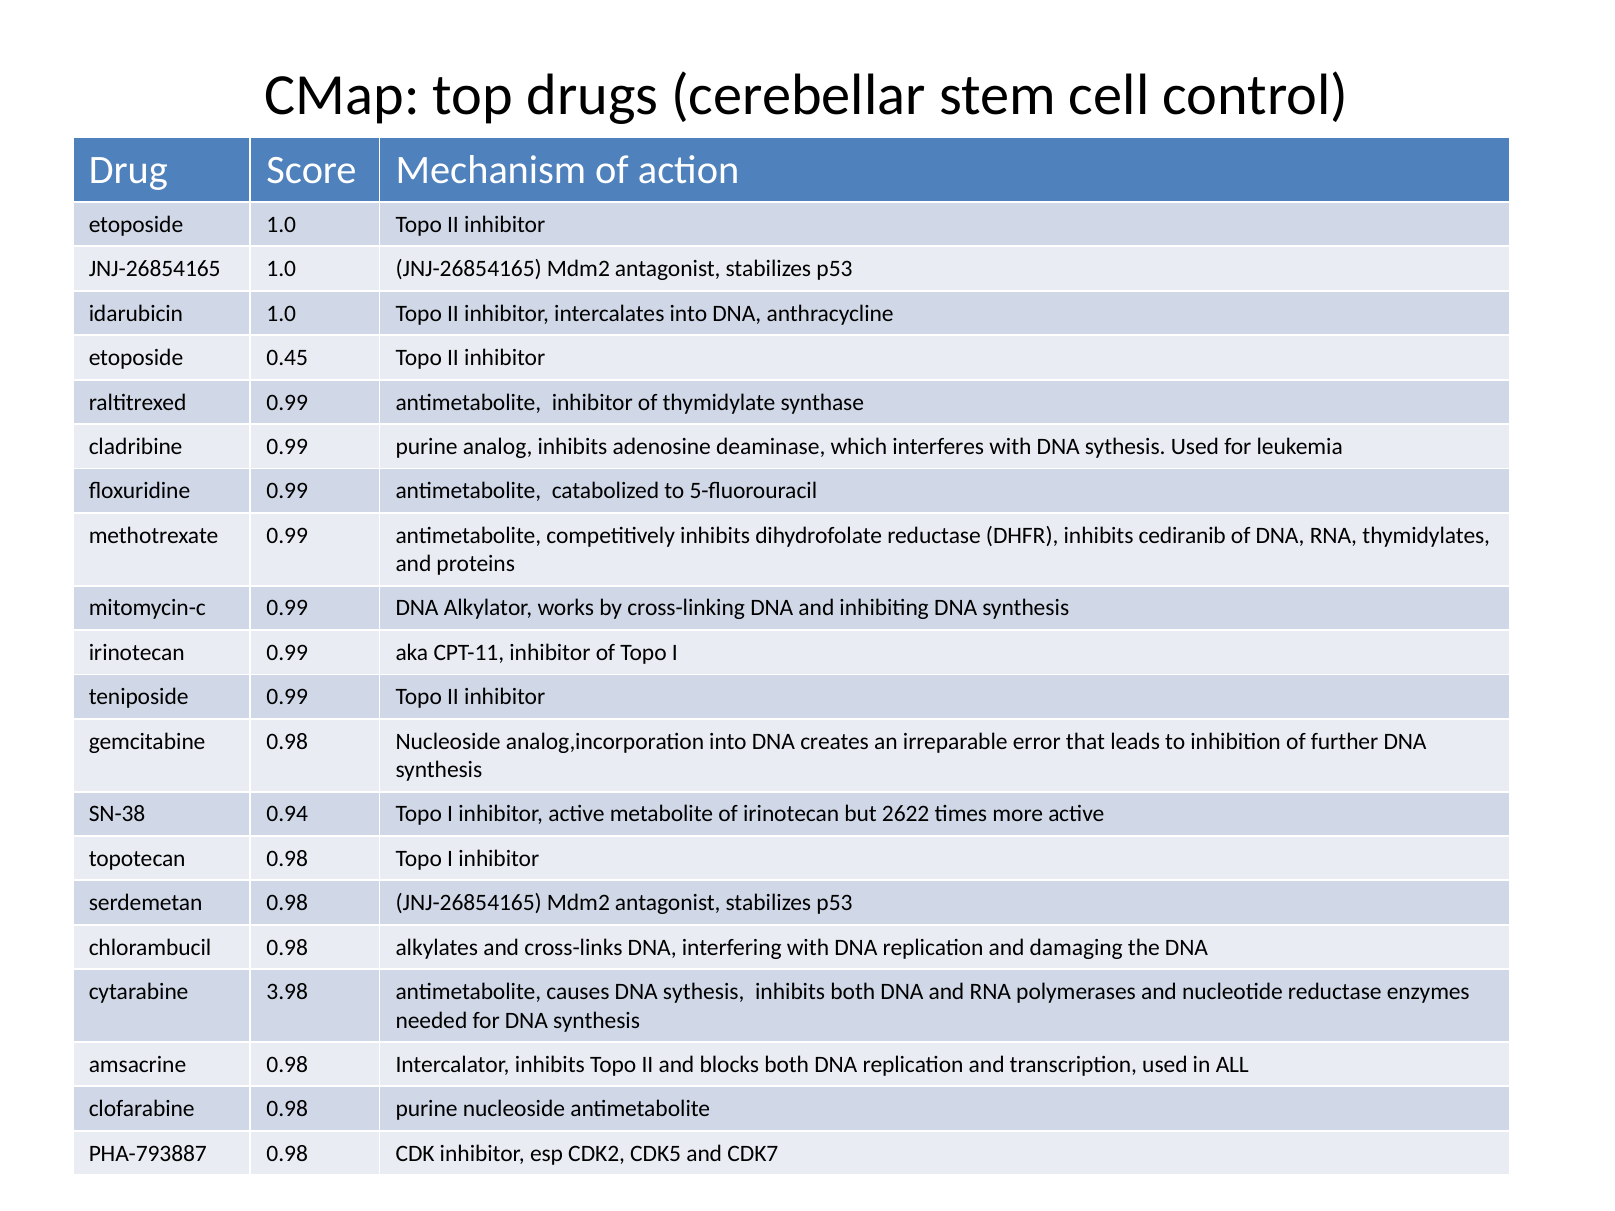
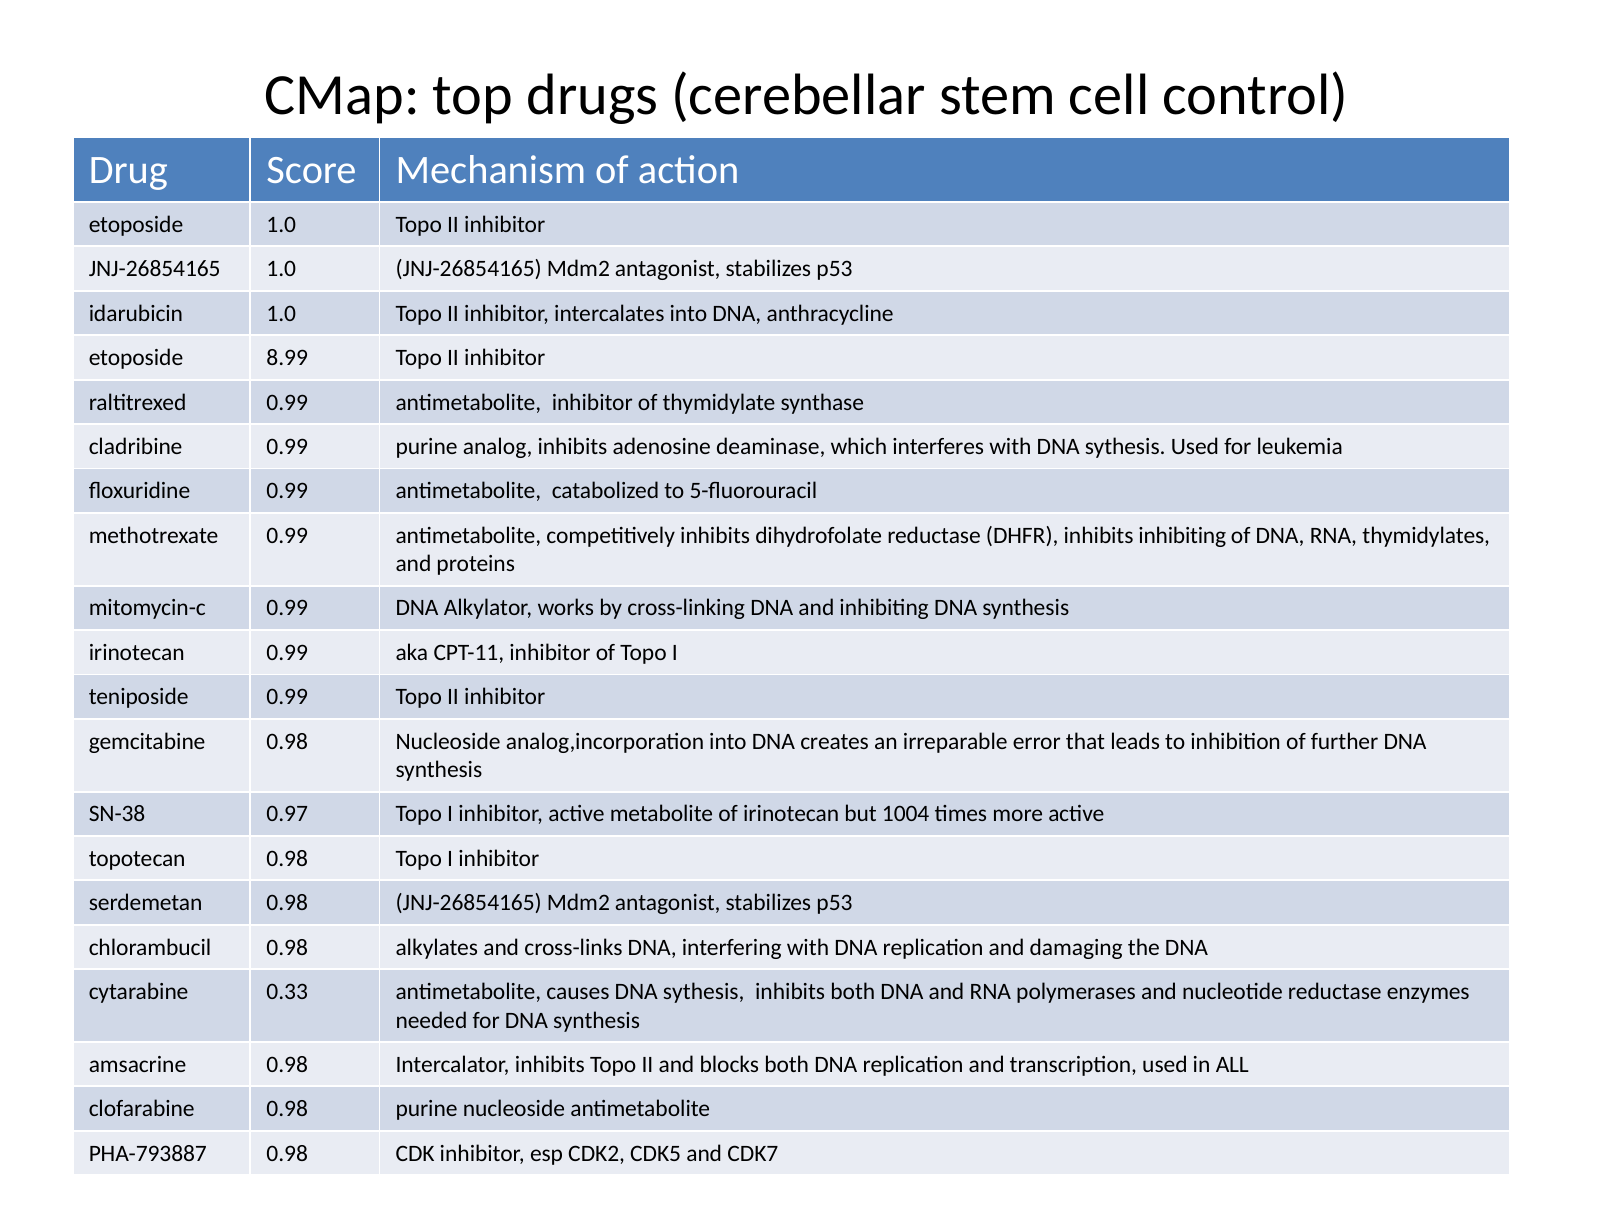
0.45: 0.45 -> 8.99
inhibits cediranib: cediranib -> inhibiting
0.94: 0.94 -> 0.97
2622: 2622 -> 1004
3.98: 3.98 -> 0.33
